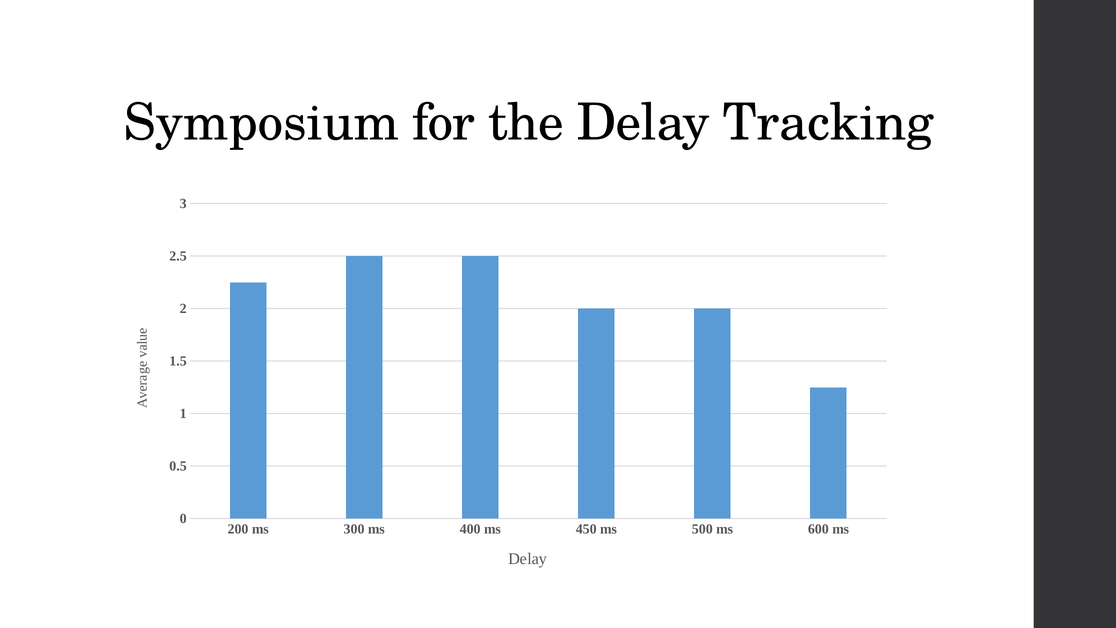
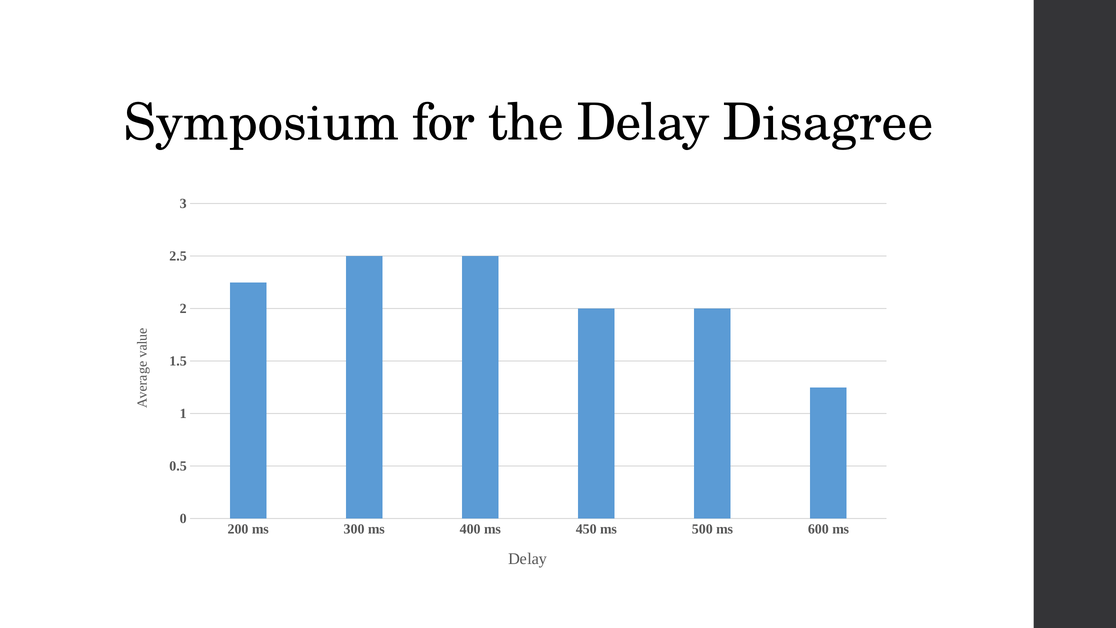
Tracking: Tracking -> Disagree
